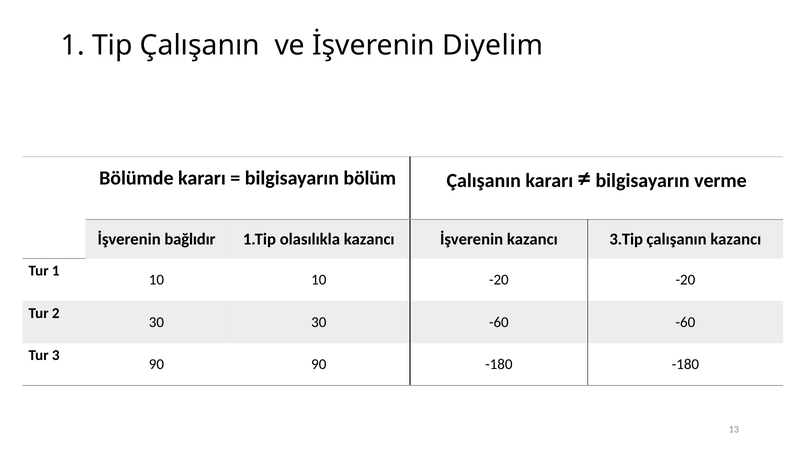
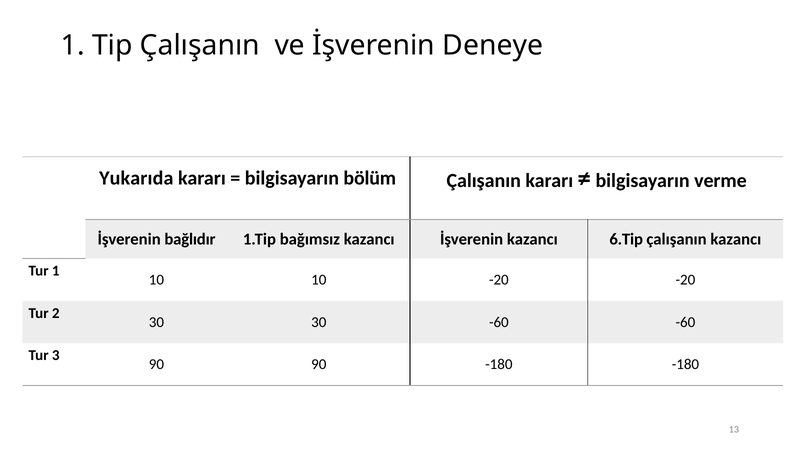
Diyelim: Diyelim -> Deneye
Bölümde: Bölümde -> Yukarıda
olasılıkla: olasılıkla -> bağımsız
3.Tip: 3.Tip -> 6.Tip
